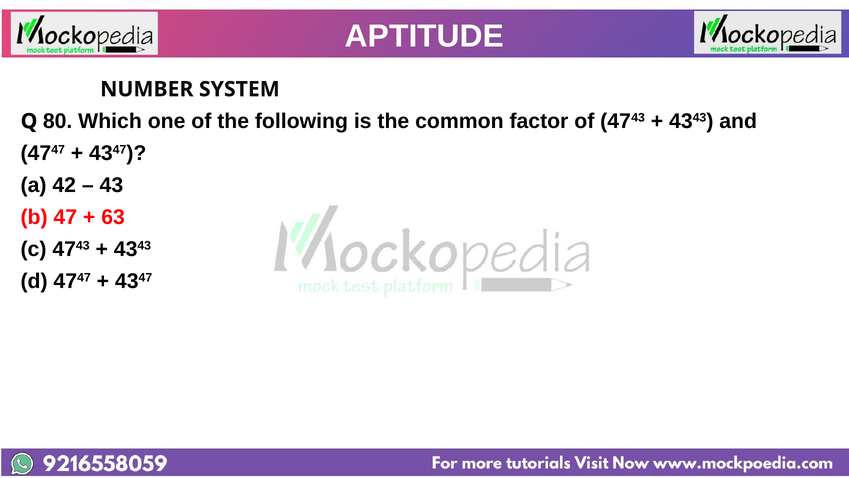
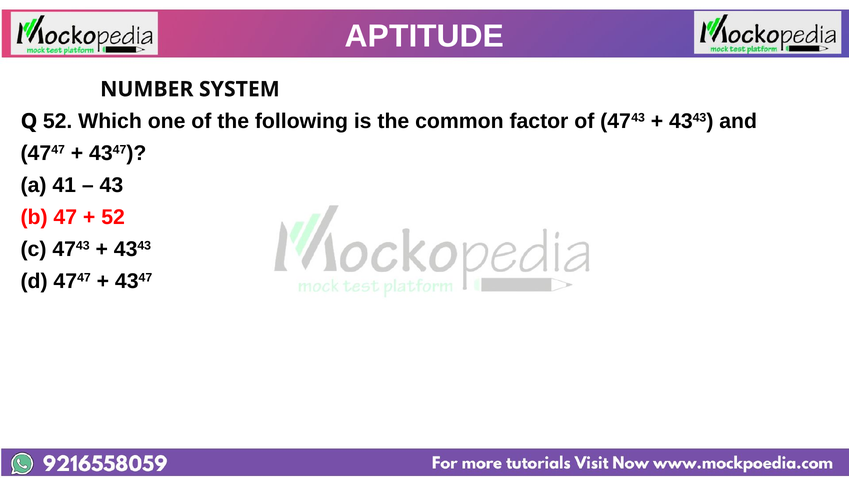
Q 80: 80 -> 52
42: 42 -> 41
63 at (113, 217): 63 -> 52
